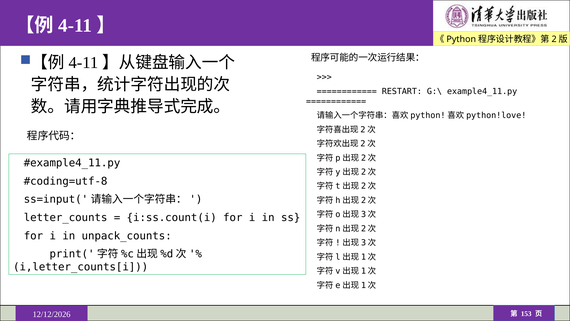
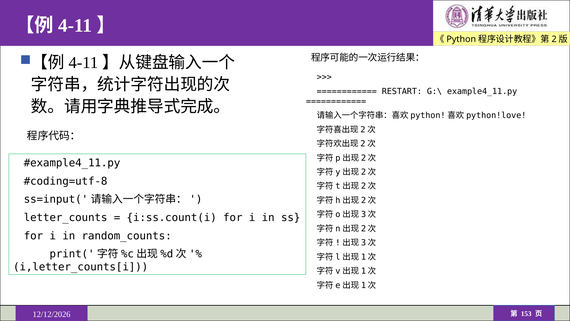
unpack_counts: unpack_counts -> random_counts
